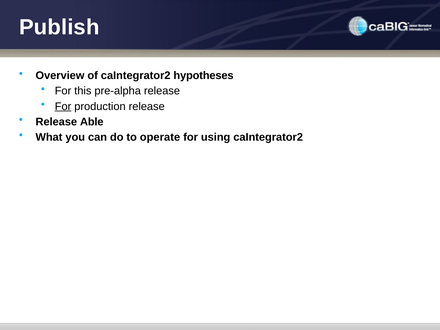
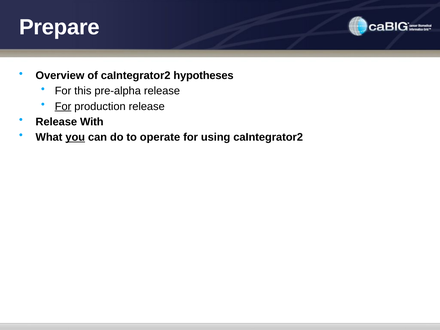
Publish: Publish -> Prepare
Able: Able -> With
you underline: none -> present
